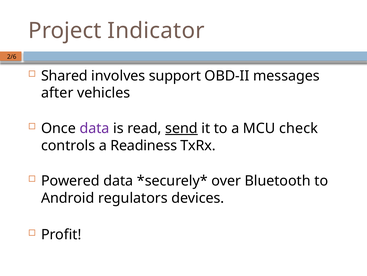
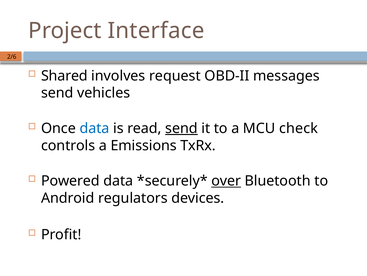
Indicator: Indicator -> Interface
support: support -> request
after at (57, 93): after -> send
data at (94, 128) colour: purple -> blue
Readiness: Readiness -> Emissions
over underline: none -> present
